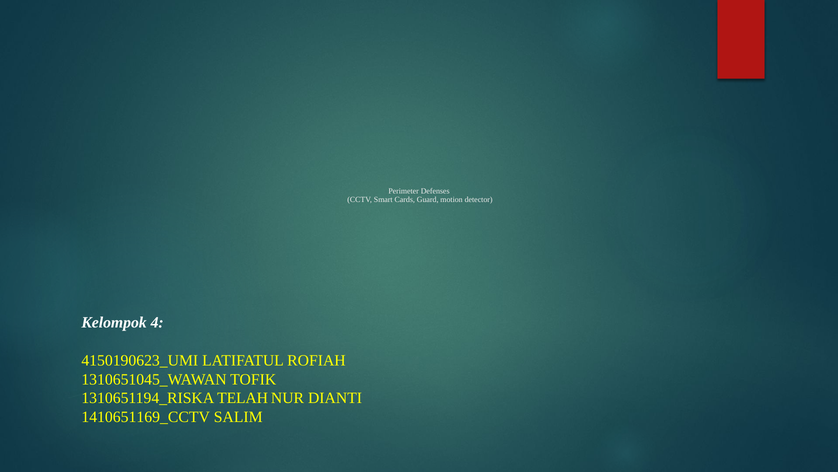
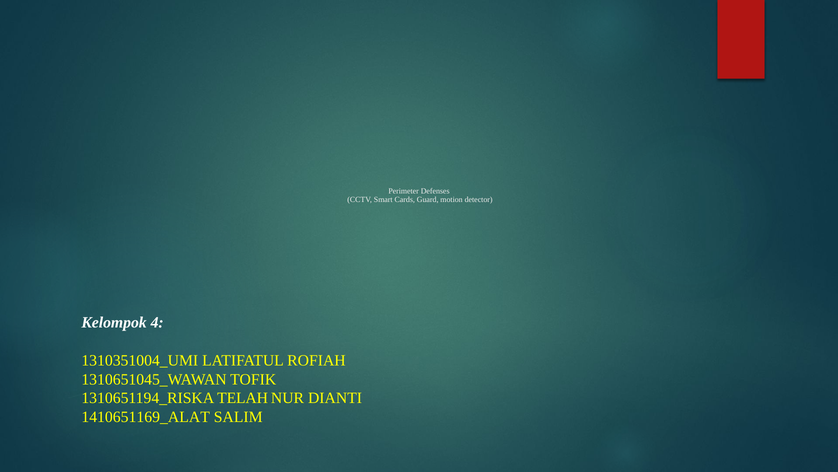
4150190623_UMI: 4150190623_UMI -> 1310351004_UMI
1410651169_CCTV: 1410651169_CCTV -> 1410651169_ALAT
